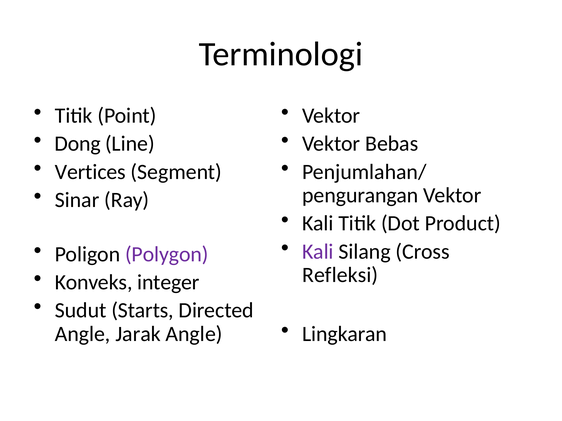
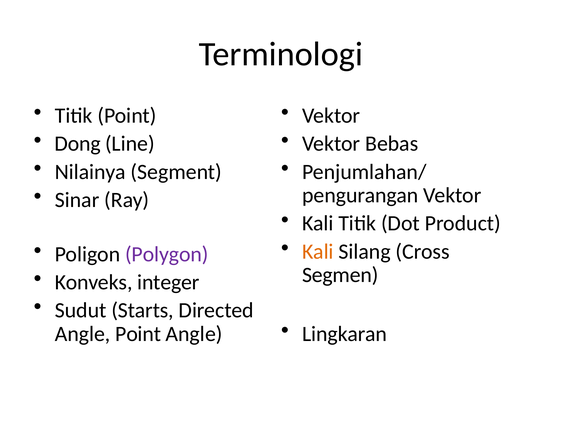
Vertices: Vertices -> Nilainya
Kali at (318, 252) colour: purple -> orange
Refleksi: Refleksi -> Segmen
Angle Jarak: Jarak -> Point
